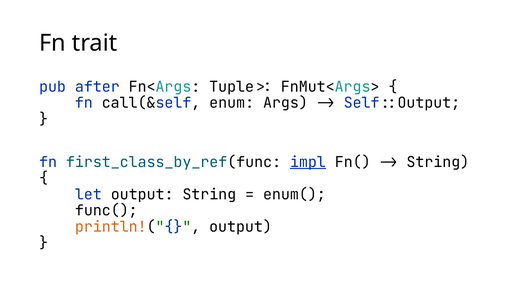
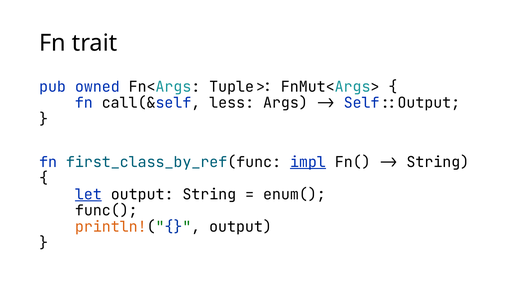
after: after -> owned
enum: enum -> less
let underline: none -> present
